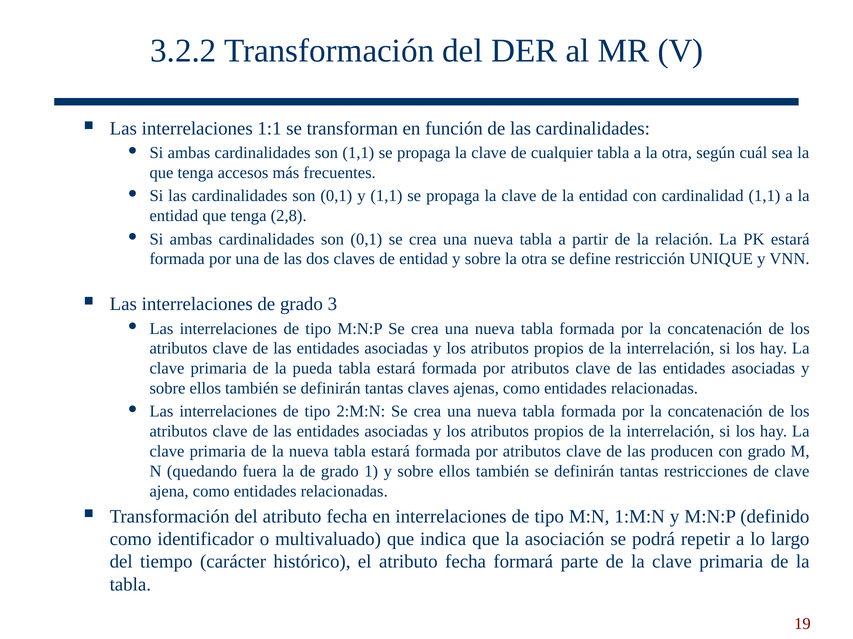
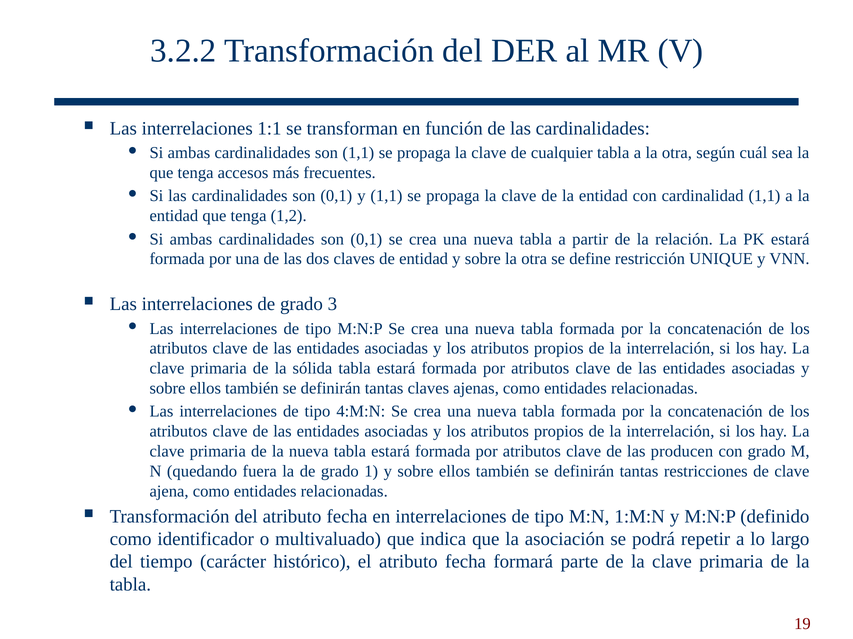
2,8: 2,8 -> 1,2
pueda: pueda -> sólida
2:M:N: 2:M:N -> 4:M:N
